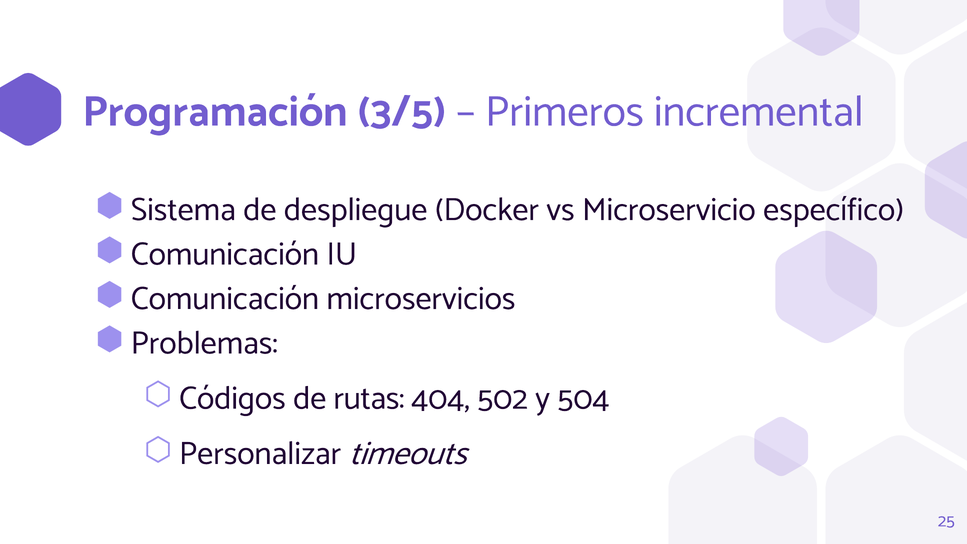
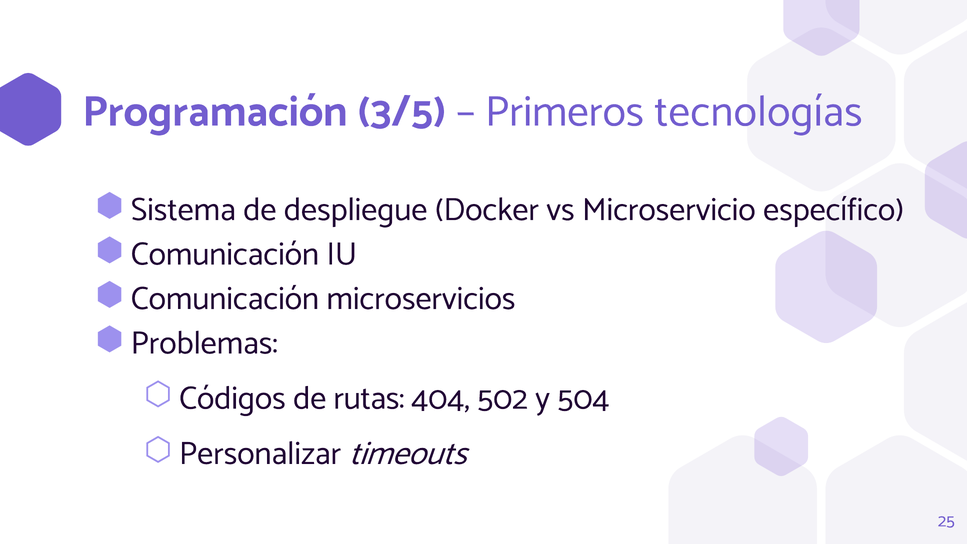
incremental: incremental -> tecnologías
